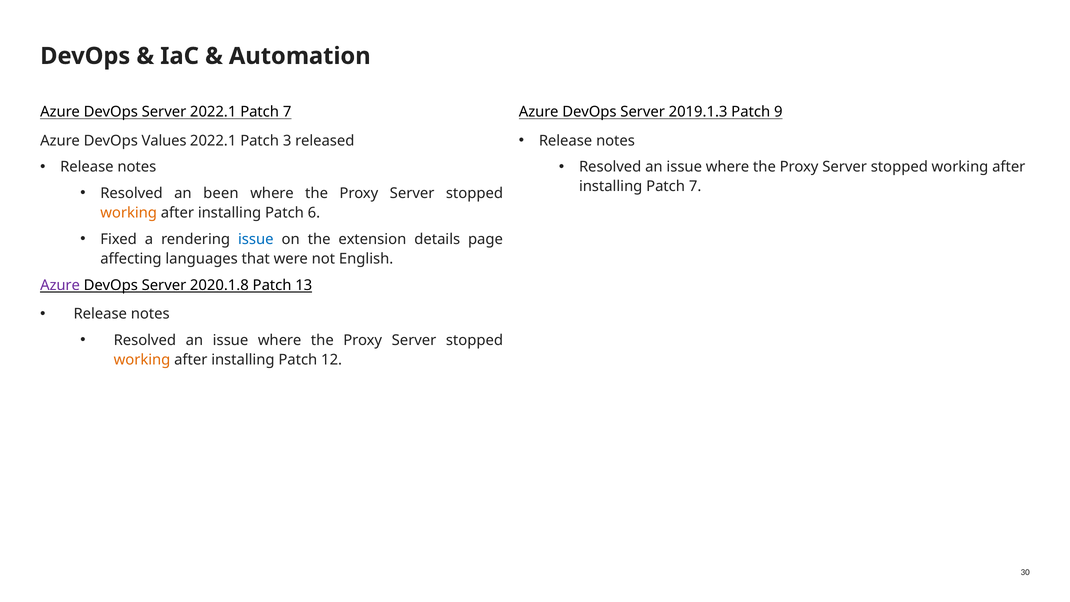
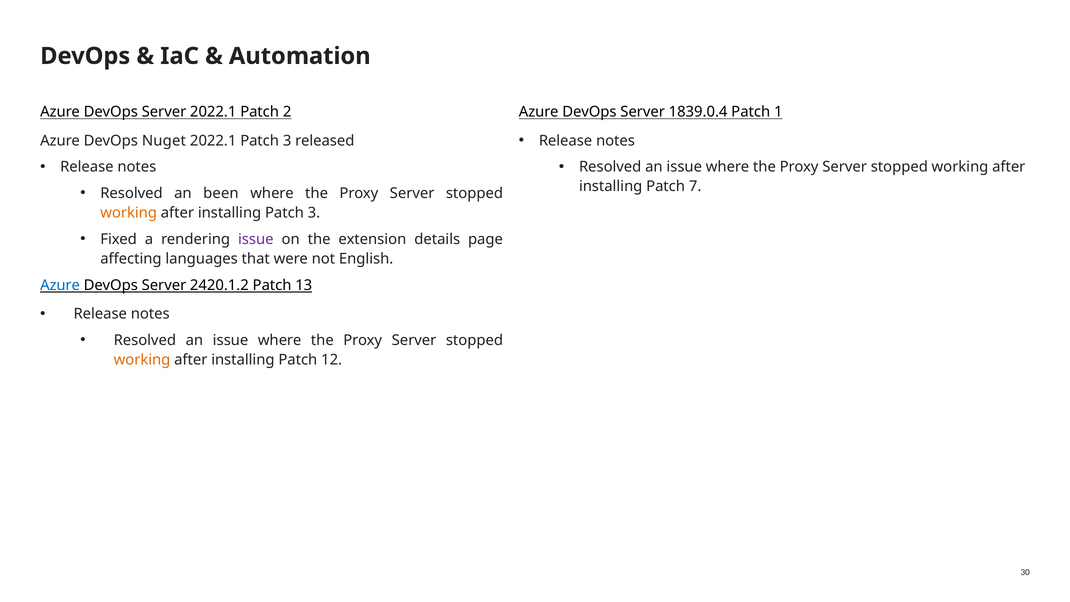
2022.1 Patch 7: 7 -> 2
2019.1.3: 2019.1.3 -> 1839.0.4
9: 9 -> 1
Values: Values -> Nuget
installing Patch 6: 6 -> 3
issue at (256, 239) colour: blue -> purple
Azure at (60, 285) colour: purple -> blue
2020.1.8: 2020.1.8 -> 2420.1.2
